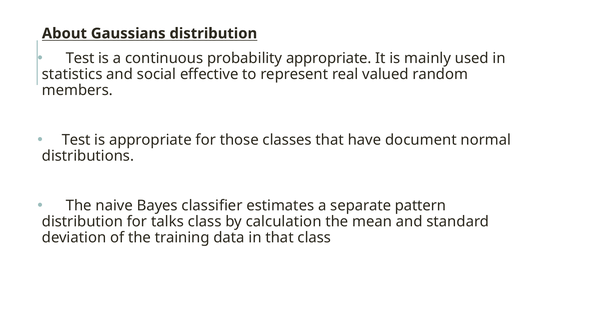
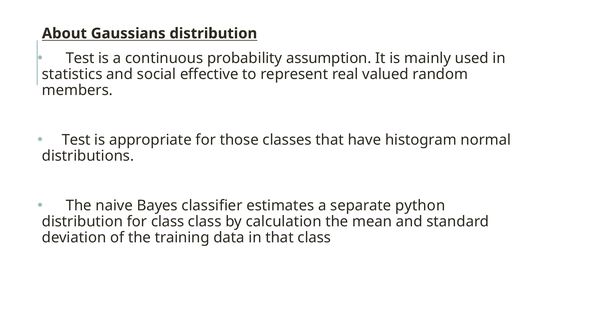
probability appropriate: appropriate -> assumption
document: document -> histogram
pattern: pattern -> python
for talks: talks -> class
